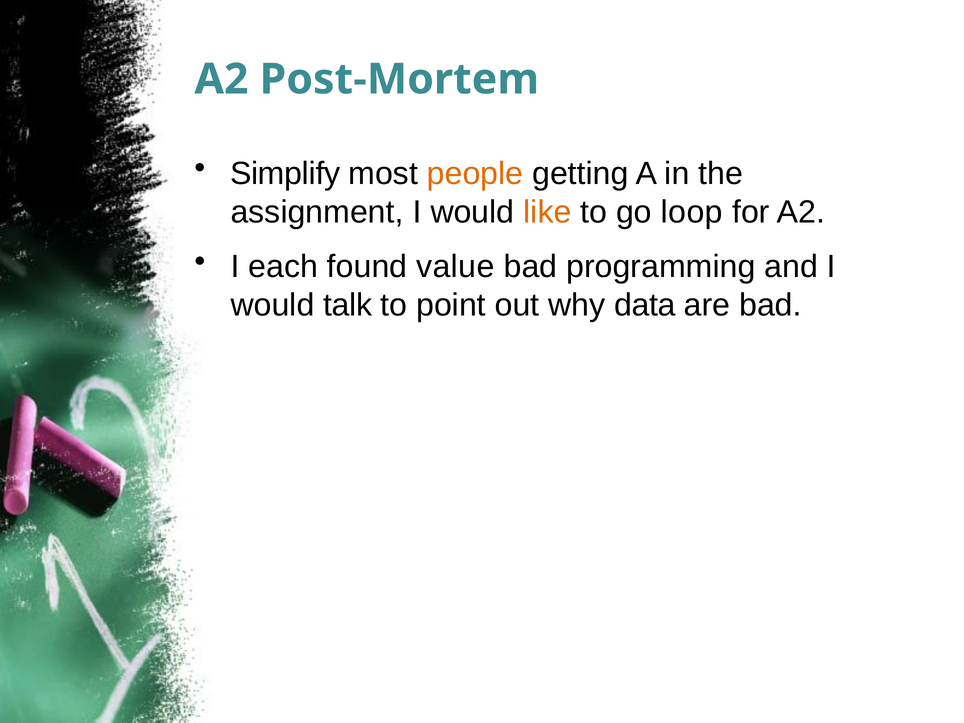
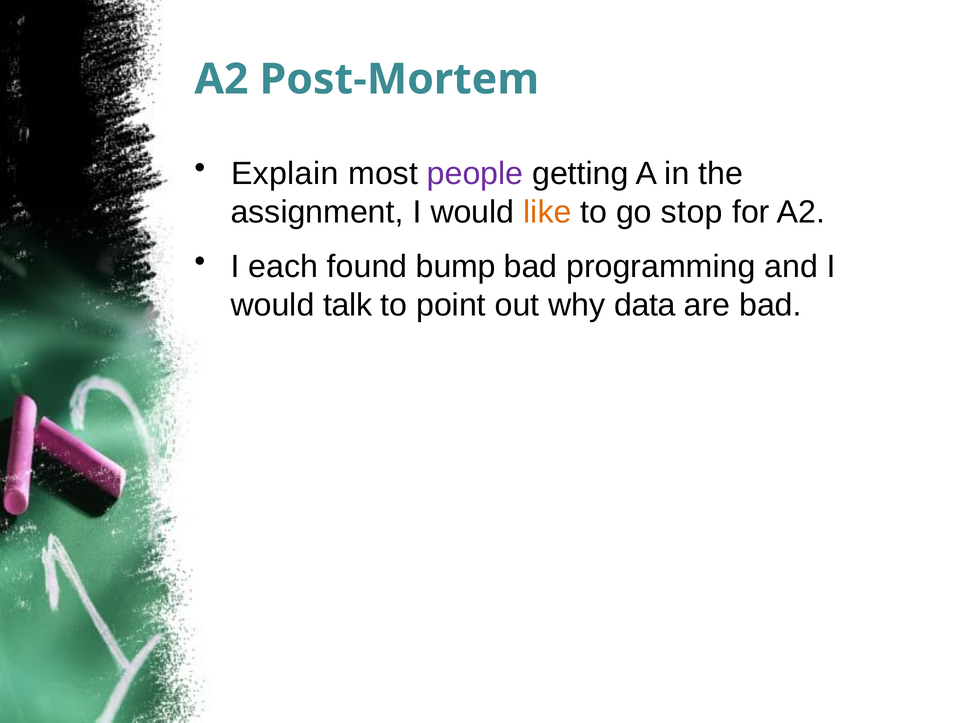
Simplify: Simplify -> Explain
people colour: orange -> purple
loop: loop -> stop
value: value -> bump
